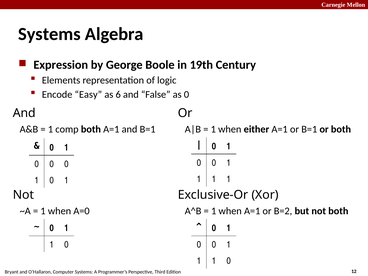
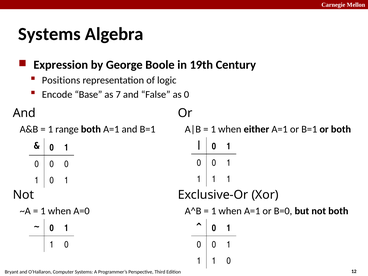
Elements: Elements -> Positions
Easy: Easy -> Base
6: 6 -> 7
comp: comp -> range
B=2: B=2 -> B=0
